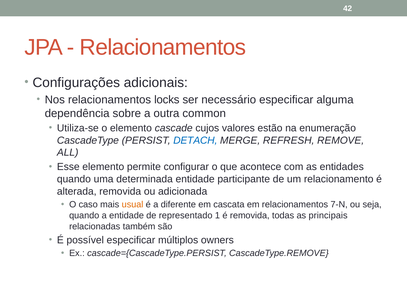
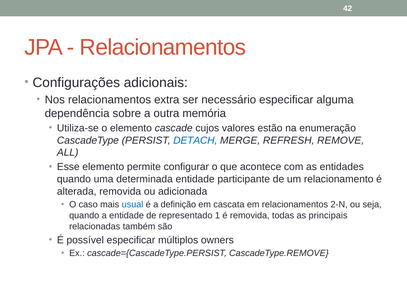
locks: locks -> extra
common: common -> memória
usual colour: orange -> blue
diferente: diferente -> definição
7-N: 7-N -> 2-N
